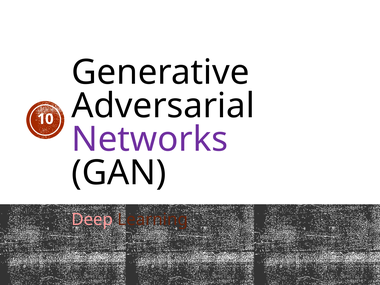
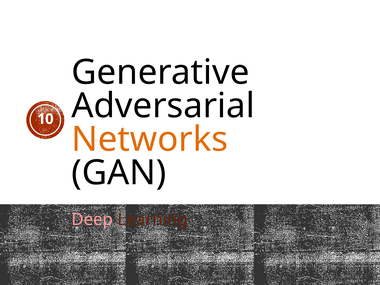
Networks colour: purple -> orange
